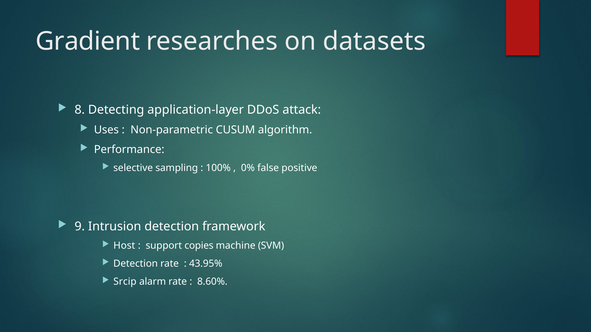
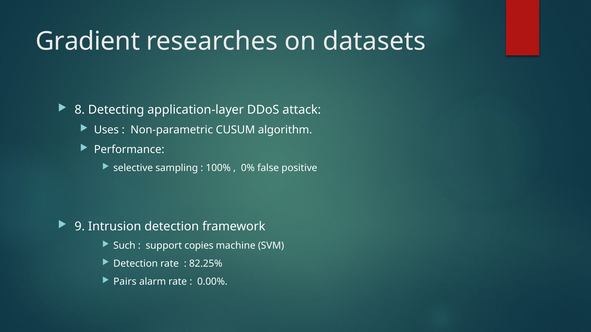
Host: Host -> Such
43.95%: 43.95% -> 82.25%
Srcip: Srcip -> Pairs
8.60%: 8.60% -> 0.00%
